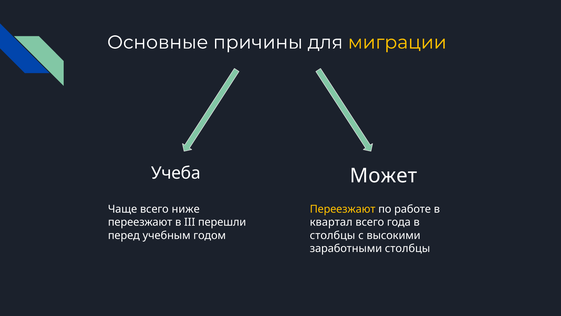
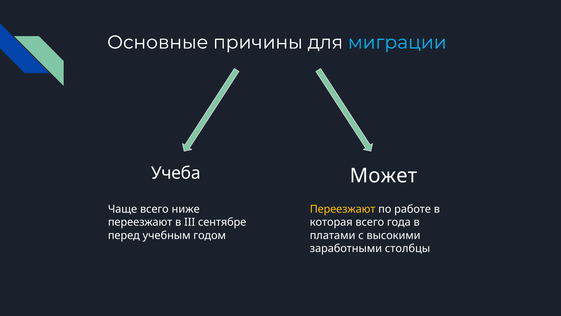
миграции colour: yellow -> light blue
квартал: квартал -> которая
перешли: перешли -> сентябре
столбцы at (333, 235): столбцы -> платами
